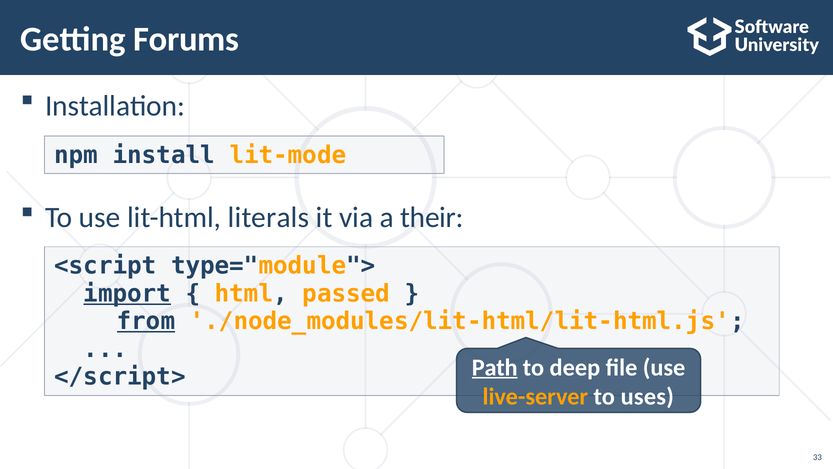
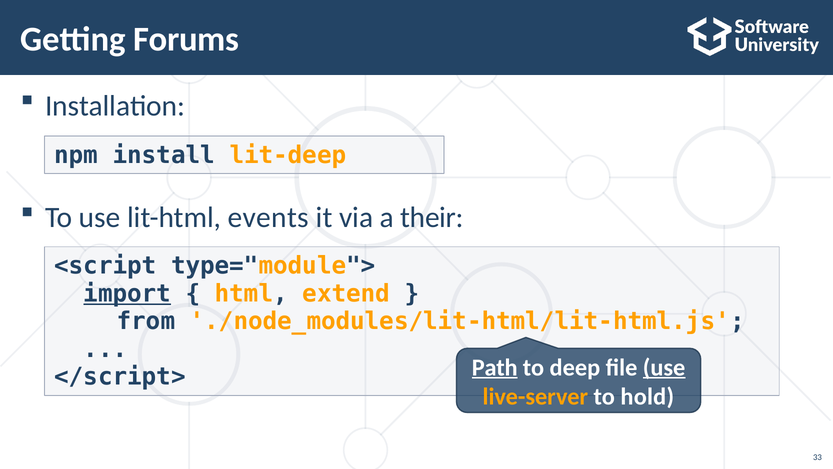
lit-mode: lit-mode -> lit-deep
literals: literals -> events
passed: passed -> extend
from underline: present -> none
use at (664, 367) underline: none -> present
uses: uses -> hold
